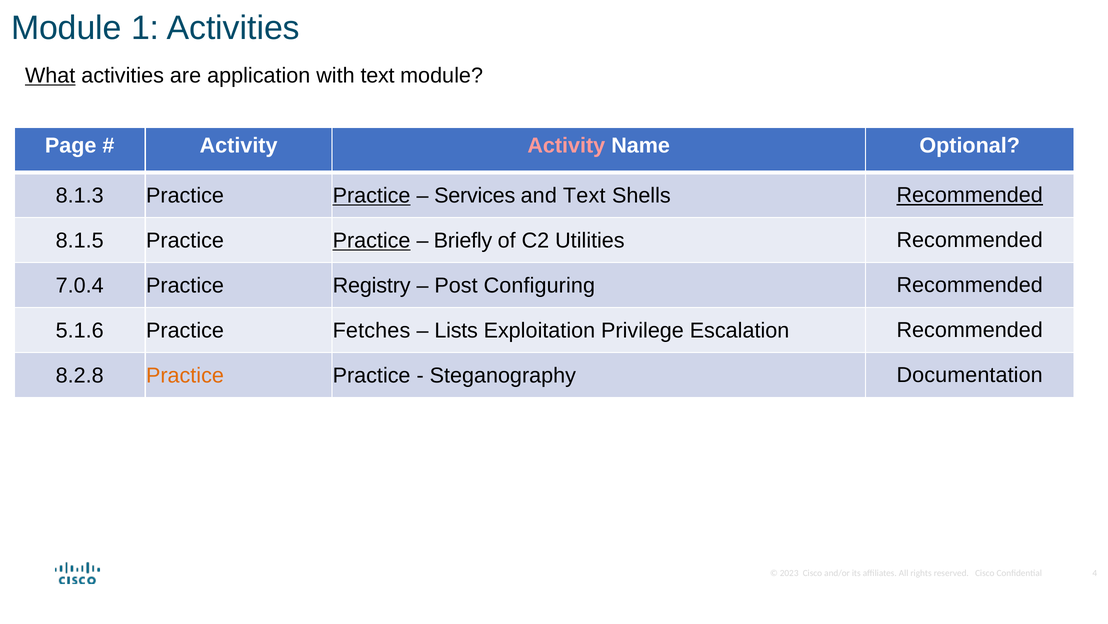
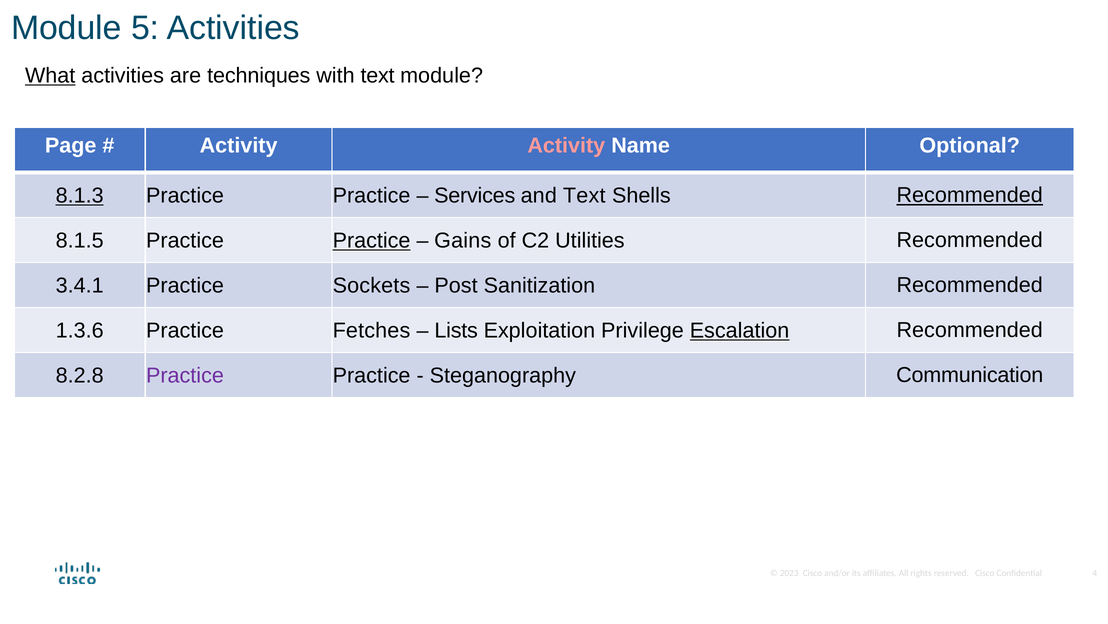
1: 1 -> 5
application: application -> techniques
8.1.3 underline: none -> present
Practice at (372, 196) underline: present -> none
Briefly: Briefly -> Gains
7.0.4: 7.0.4 -> 3.4.1
Registry: Registry -> Sockets
Configuring: Configuring -> Sanitization
5.1.6: 5.1.6 -> 1.3.6
Escalation underline: none -> present
Practice at (185, 375) colour: orange -> purple
Documentation: Documentation -> Communication
